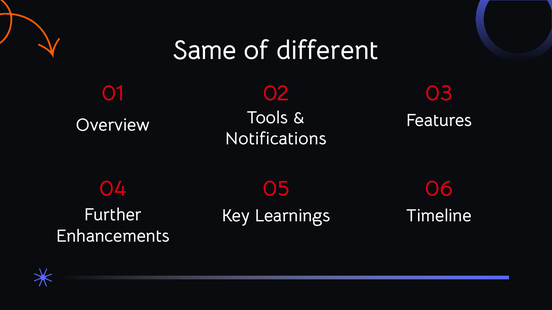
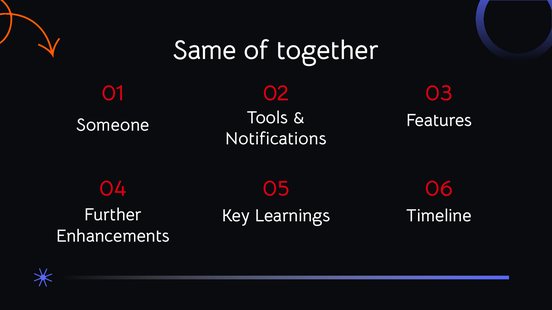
different: different -> together
Overview: Overview -> Someone
